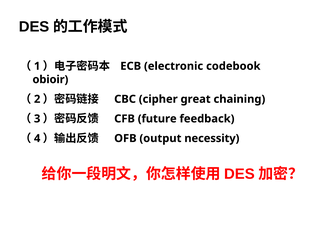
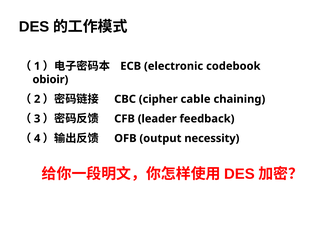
great: great -> cable
future: future -> leader
